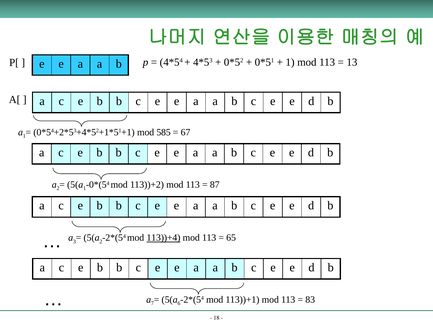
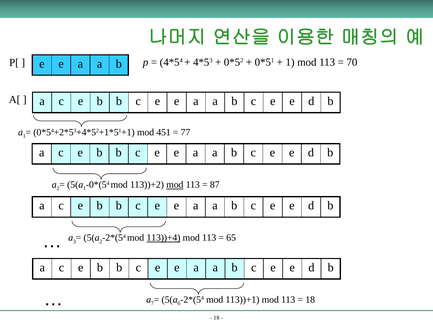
13: 13 -> 70
585: 585 -> 451
67: 67 -> 77
mod at (175, 185) underline: none -> present
83 at (310, 299): 83 -> 18
